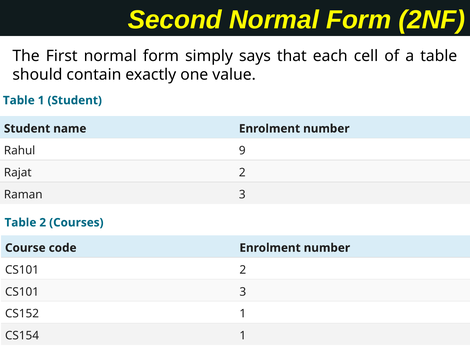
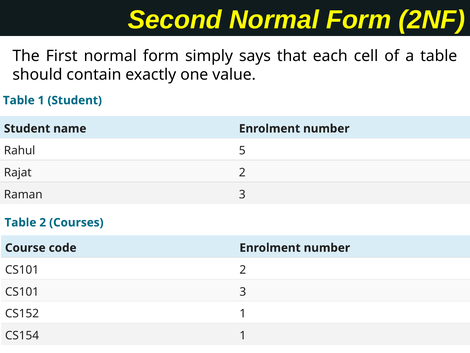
9: 9 -> 5
